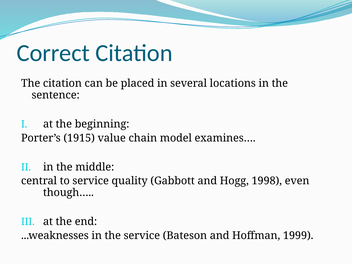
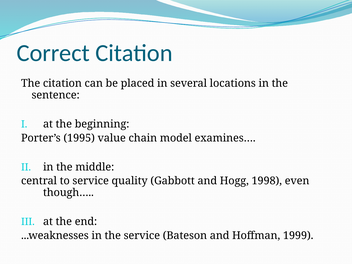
1915: 1915 -> 1995
